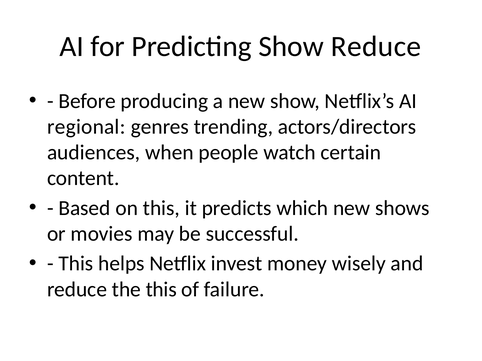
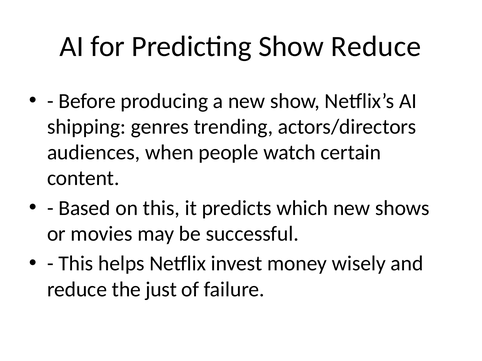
regional: regional -> shipping
the this: this -> just
